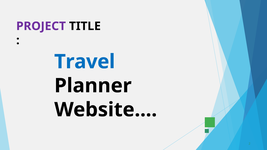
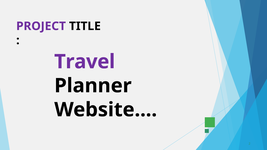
Travel colour: blue -> purple
